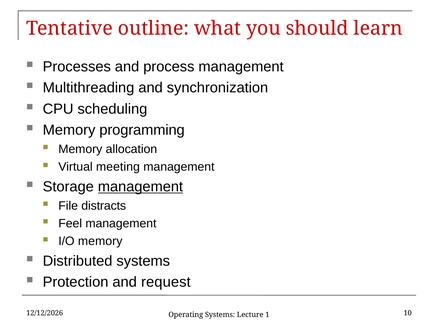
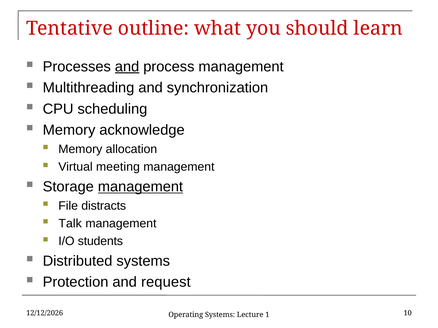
and at (127, 67) underline: none -> present
programming: programming -> acknowledge
Feel: Feel -> Talk
I/O memory: memory -> students
